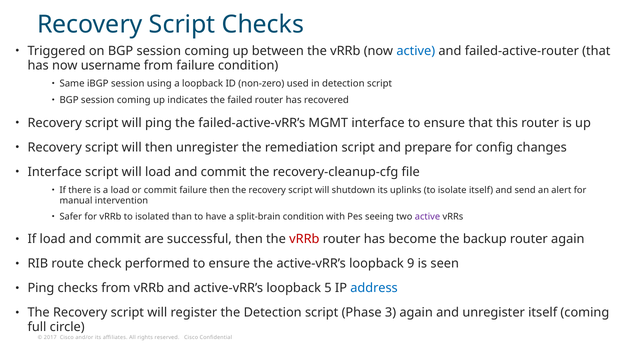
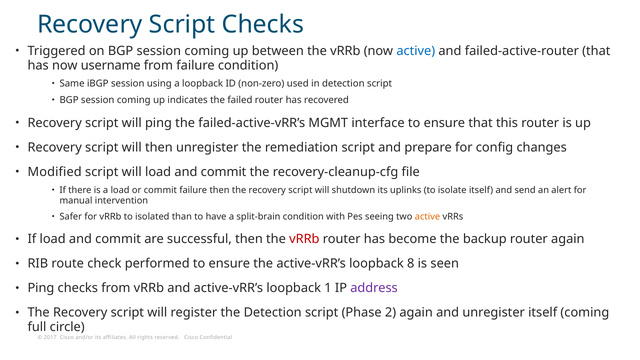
Interface at (55, 172): Interface -> Modified
active at (427, 217) colour: purple -> orange
9: 9 -> 8
5: 5 -> 1
address colour: blue -> purple
3: 3 -> 2
